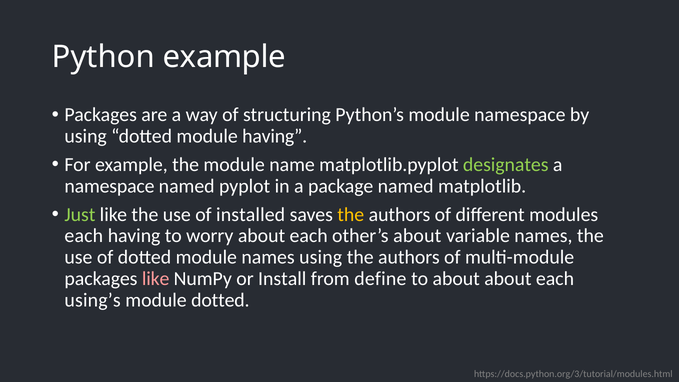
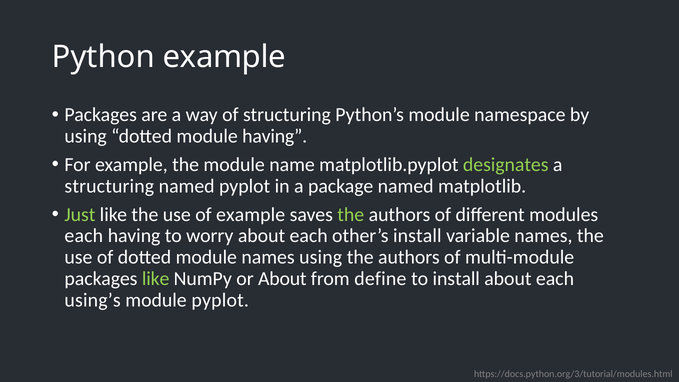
namespace at (109, 186): namespace -> structuring
of installed: installed -> example
the at (351, 215) colour: yellow -> light green
other’s about: about -> install
like at (156, 279) colour: pink -> light green
or Install: Install -> About
to about: about -> install
module dotted: dotted -> pyplot
